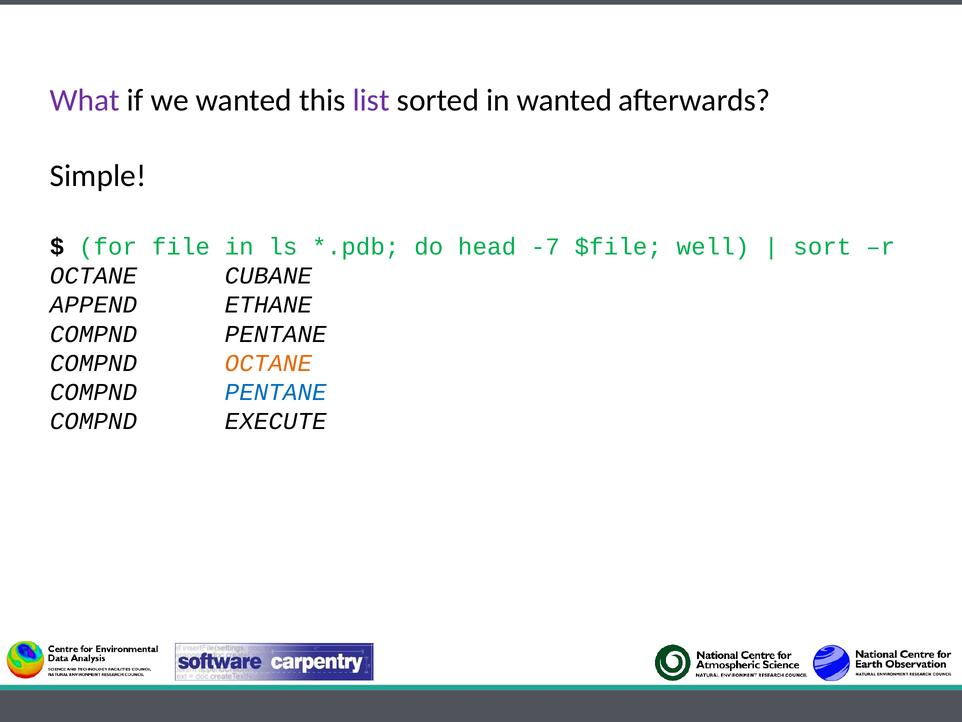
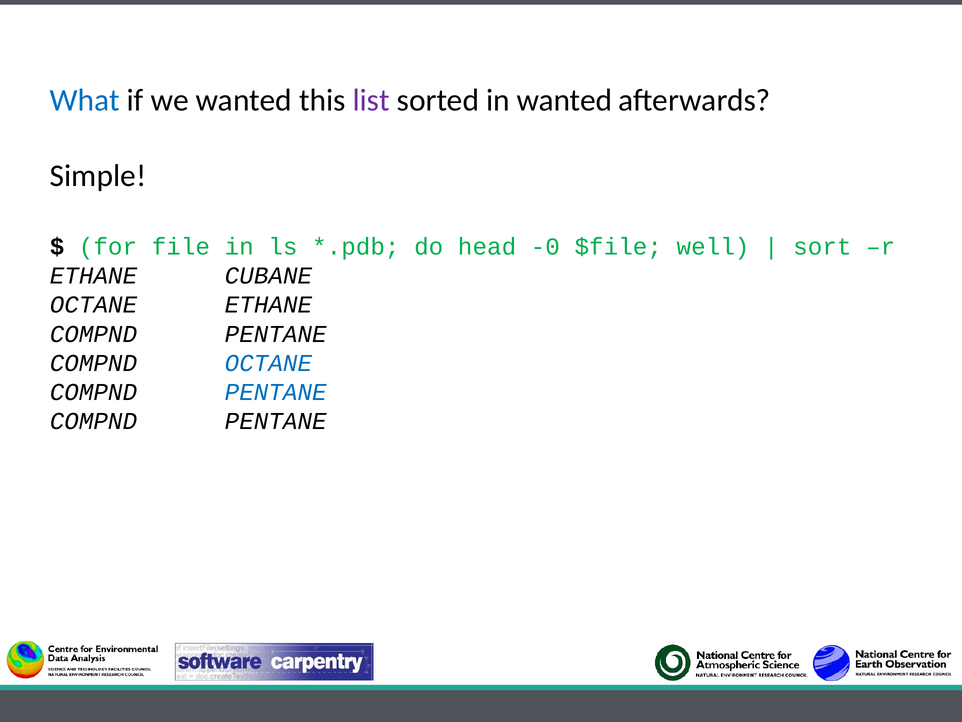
What colour: purple -> blue
-7: -7 -> -0
OCTANE at (93, 276): OCTANE -> ETHANE
APPEND at (93, 305): APPEND -> OCTANE
OCTANE at (268, 363) colour: orange -> blue
EXECUTE at (276, 421): EXECUTE -> PENTANE
